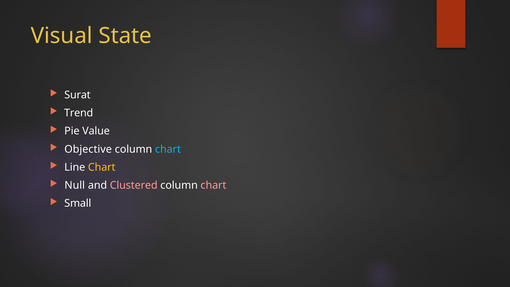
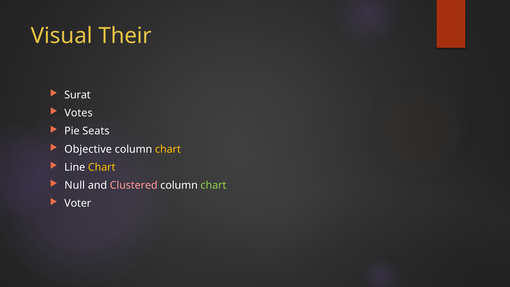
State: State -> Their
Trend: Trend -> Votes
Value: Value -> Seats
chart at (168, 149) colour: light blue -> yellow
chart at (213, 185) colour: pink -> light green
Small: Small -> Voter
